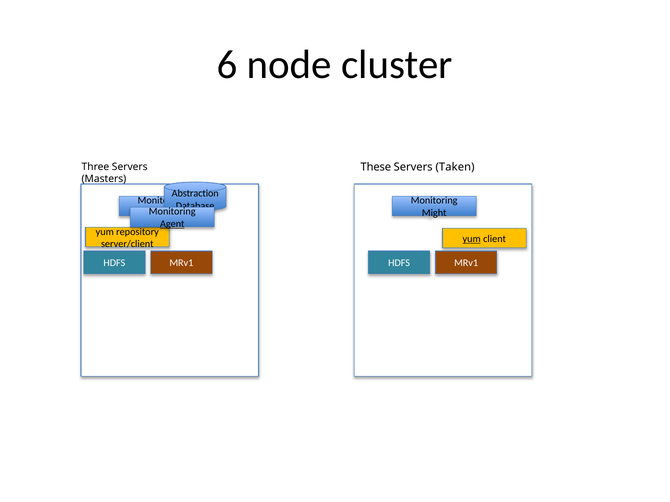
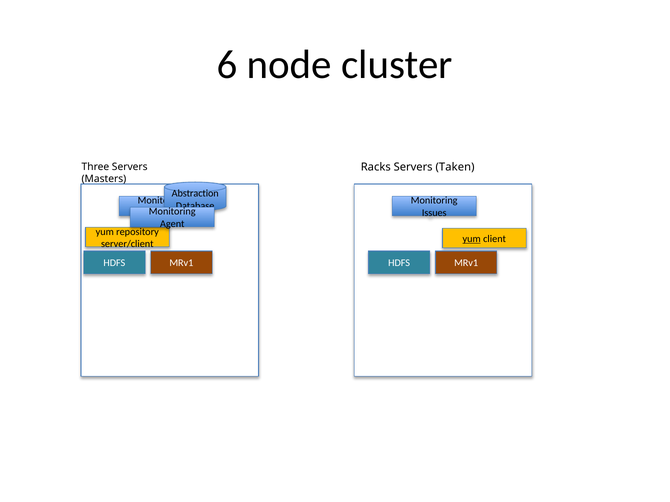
These: These -> Racks
Might: Might -> Issues
Agent underline: present -> none
